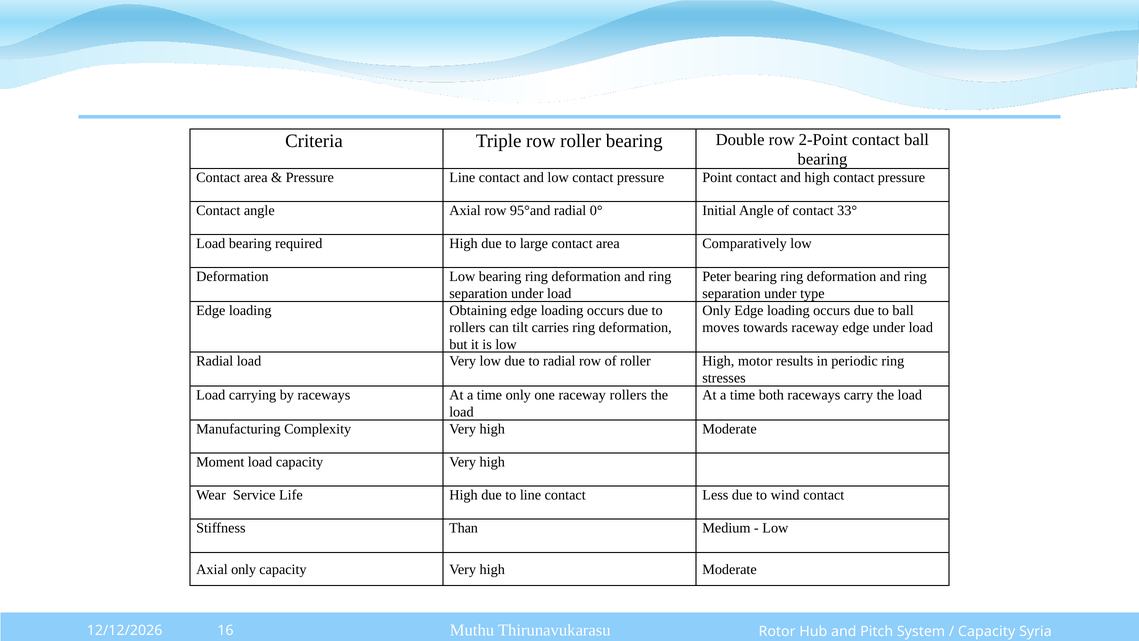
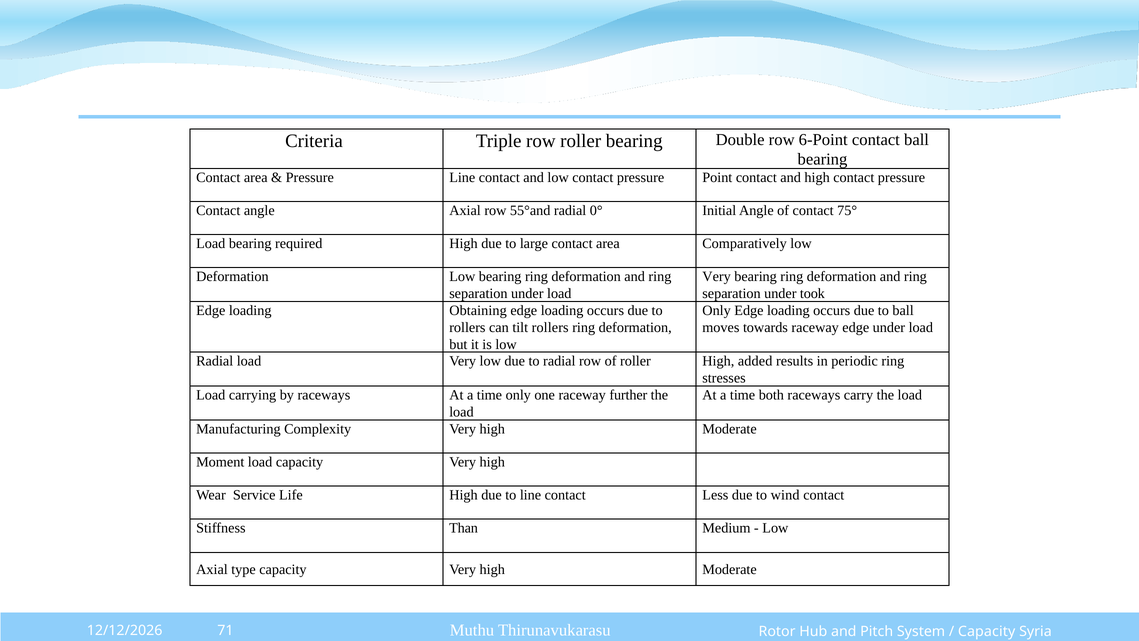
2-Point: 2-Point -> 6-Point
95°and: 95°and -> 55°and
33°: 33° -> 75°
Peter at (717, 277): Peter -> Very
type: type -> took
tilt carries: carries -> rollers
motor: motor -> added
raceway rollers: rollers -> further
Axial only: only -> type
16: 16 -> 71
